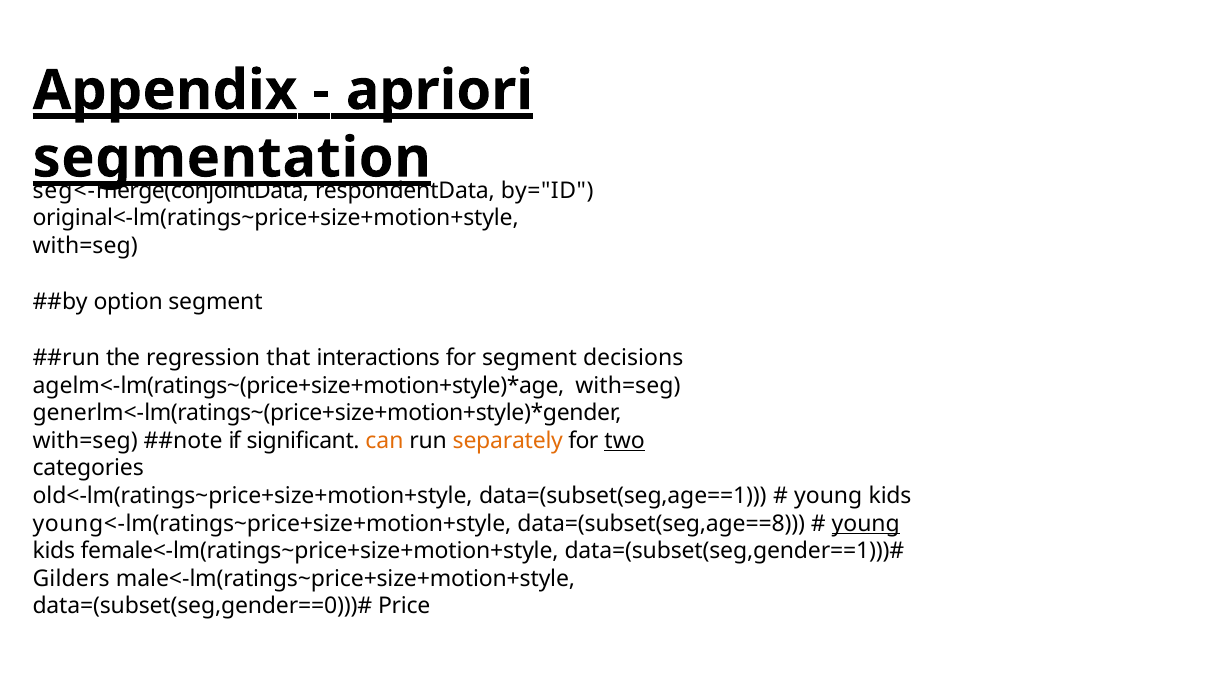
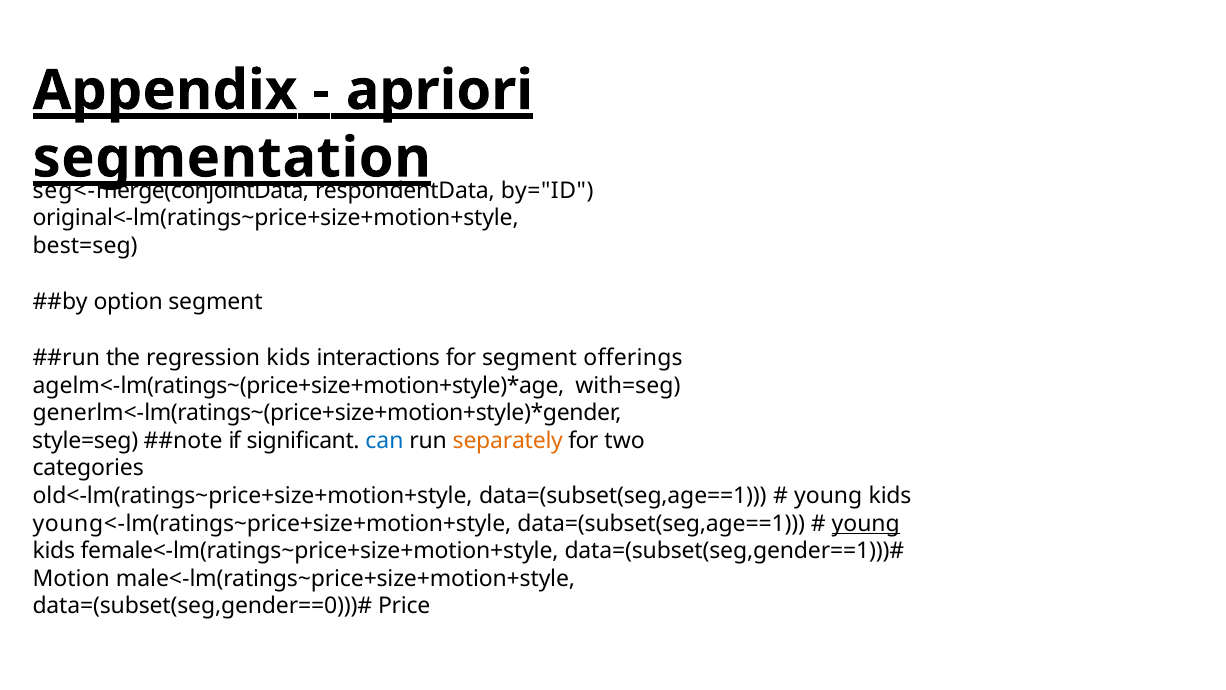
with=seg at (85, 246): with=seg -> best=seg
regression that: that -> kids
decisions: decisions -> offerings
with=seg at (85, 441): with=seg -> style=seg
can colour: orange -> blue
two underline: present -> none
young<-lm(ratings~price+size+motion+style data=(subset(seg,age==8: data=(subset(seg,age==8 -> data=(subset(seg,age==1
Gilders: Gilders -> Motion
